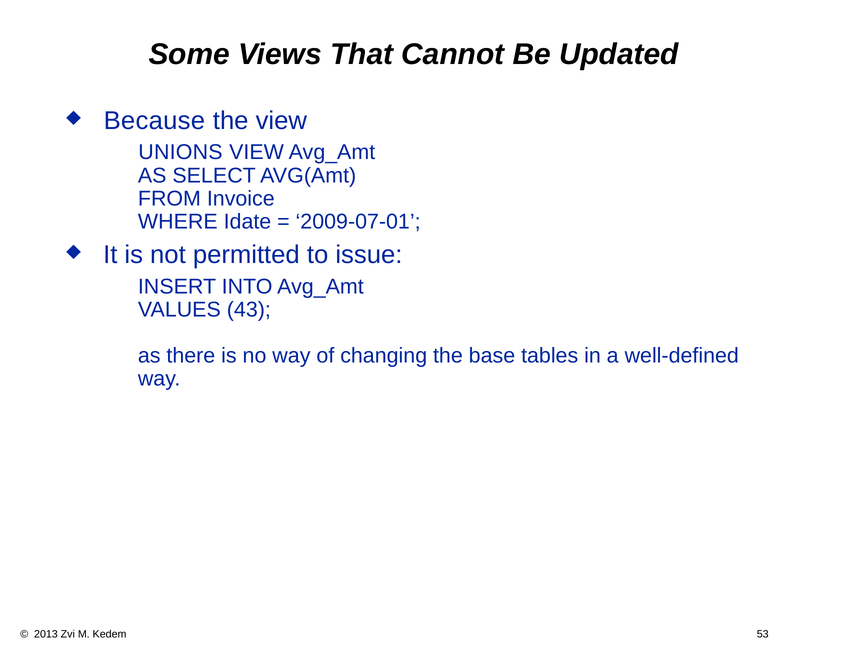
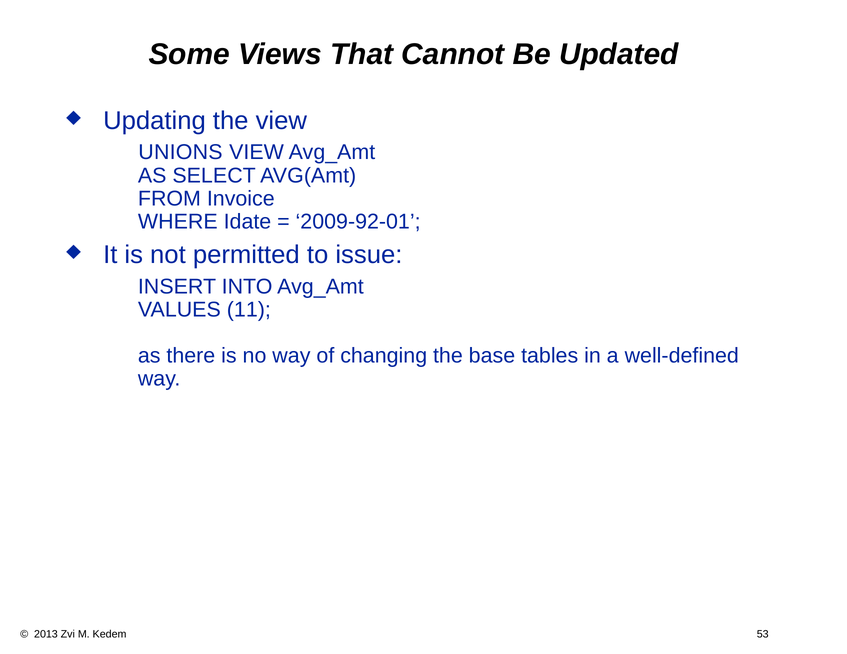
Because: Because -> Updating
2009-07-01: 2009-07-01 -> 2009-92-01
43: 43 -> 11
